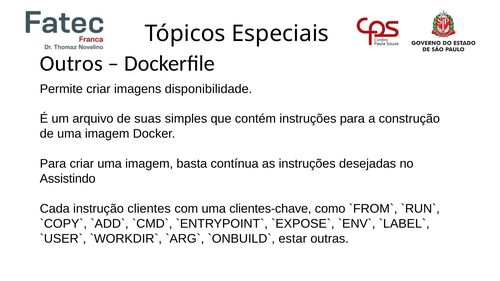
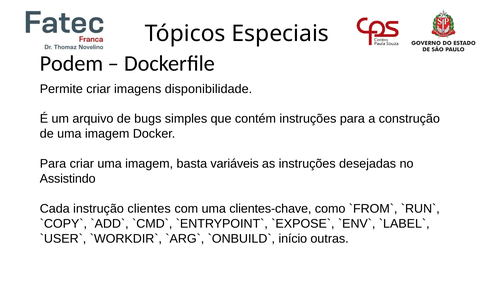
Outros: Outros -> Podem
suas: suas -> bugs
contínua: contínua -> variáveis
estar: estar -> início
